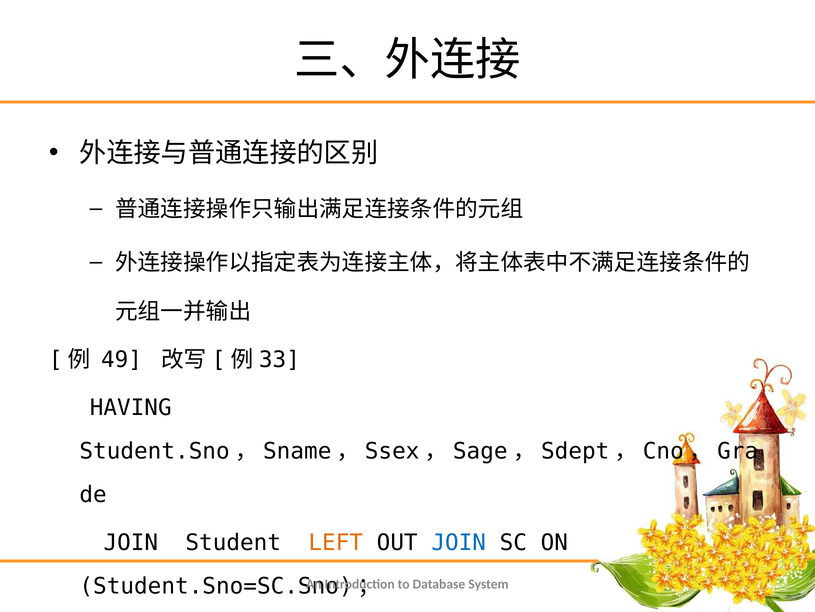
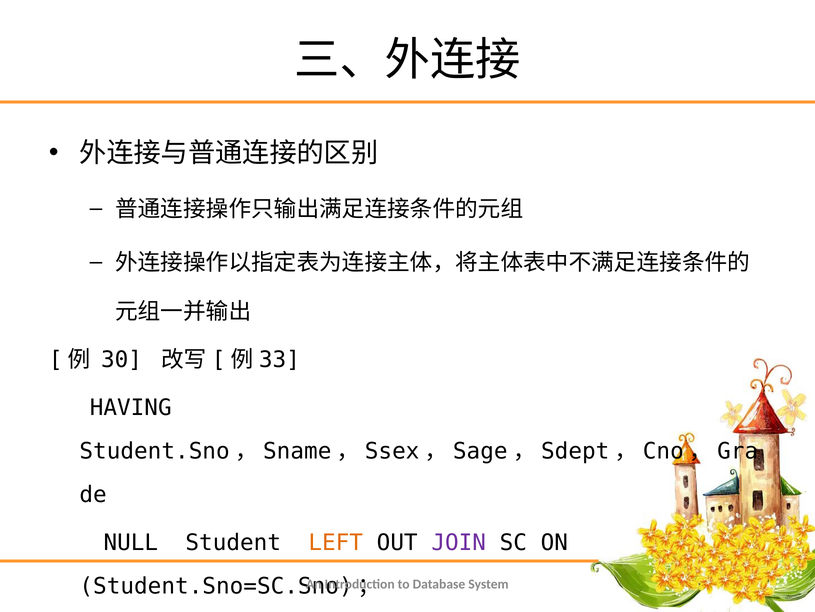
49: 49 -> 30
JOIN at (131, 542): JOIN -> NULL
JOIN at (459, 542) colour: blue -> purple
